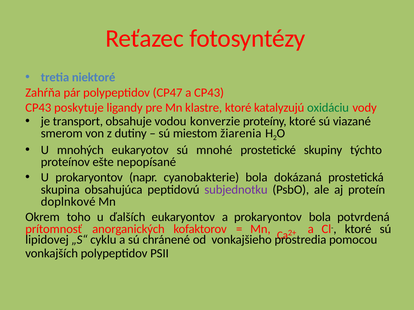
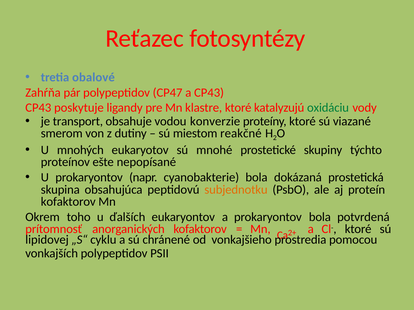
niektoré: niektoré -> obalové
žiarenia: žiarenia -> reakčné
subjednotku colour: purple -> orange
doplnkové at (68, 202): doplnkové -> kofaktorov
